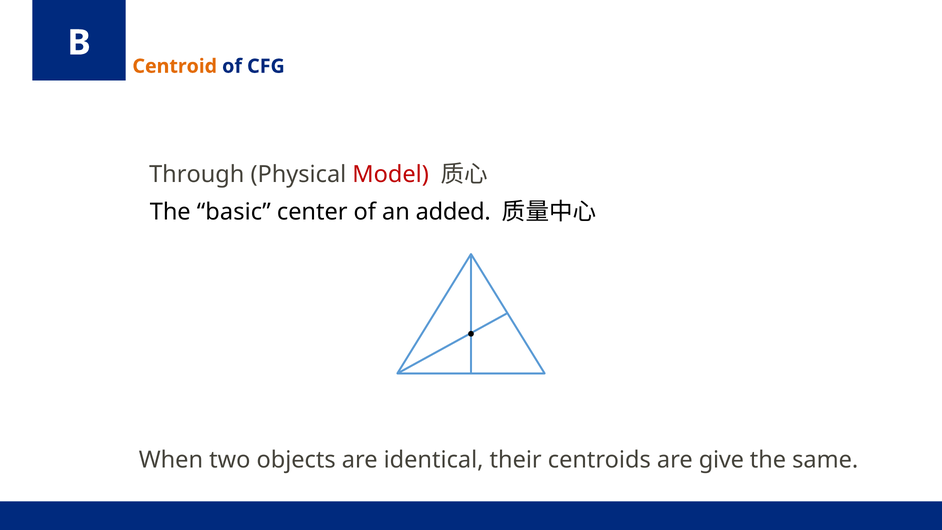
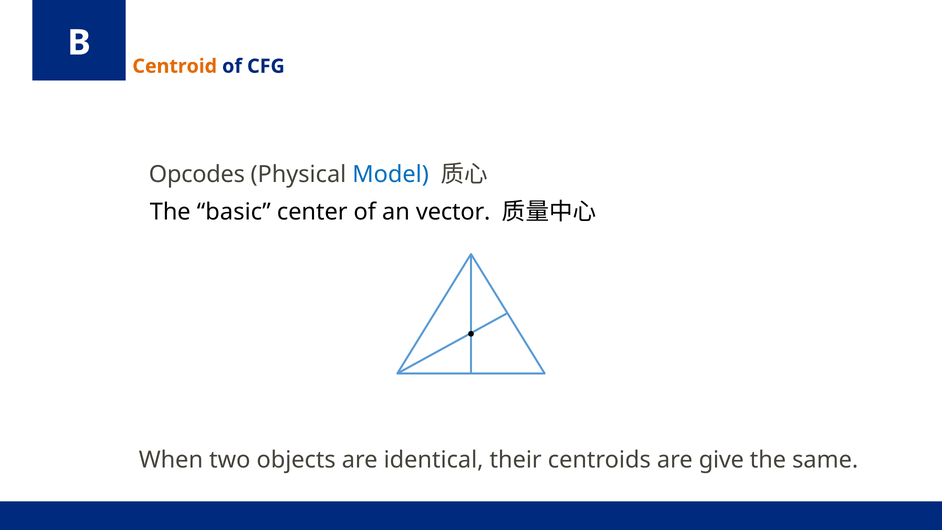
Through: Through -> Opcodes
Model colour: red -> blue
added: added -> vector
